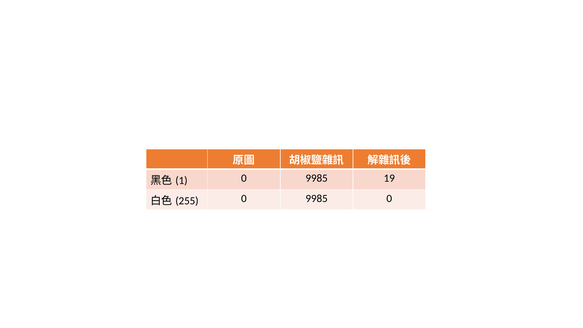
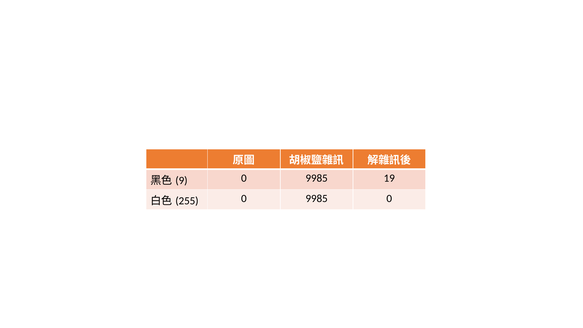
1: 1 -> 9
